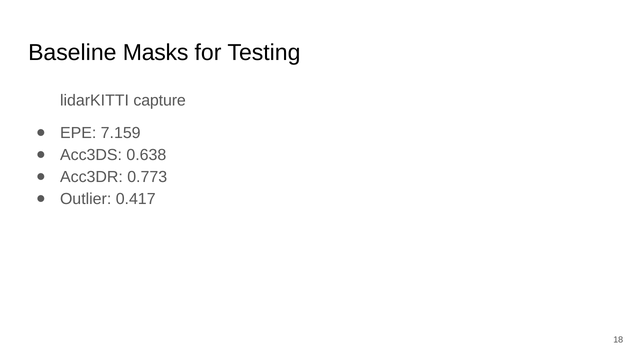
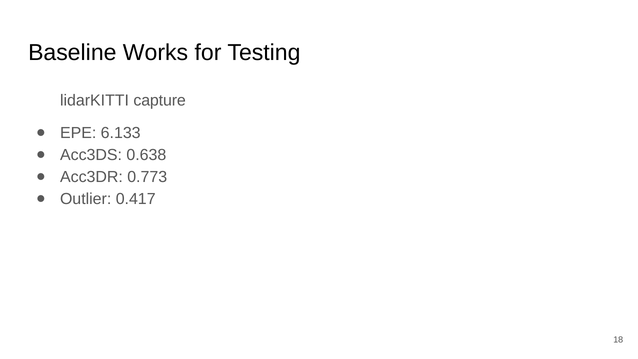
Masks: Masks -> Works
7.159: 7.159 -> 6.133
